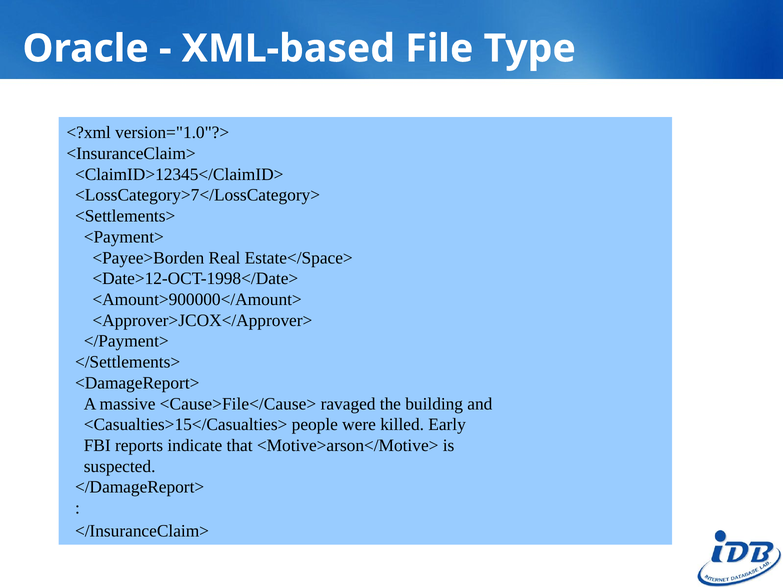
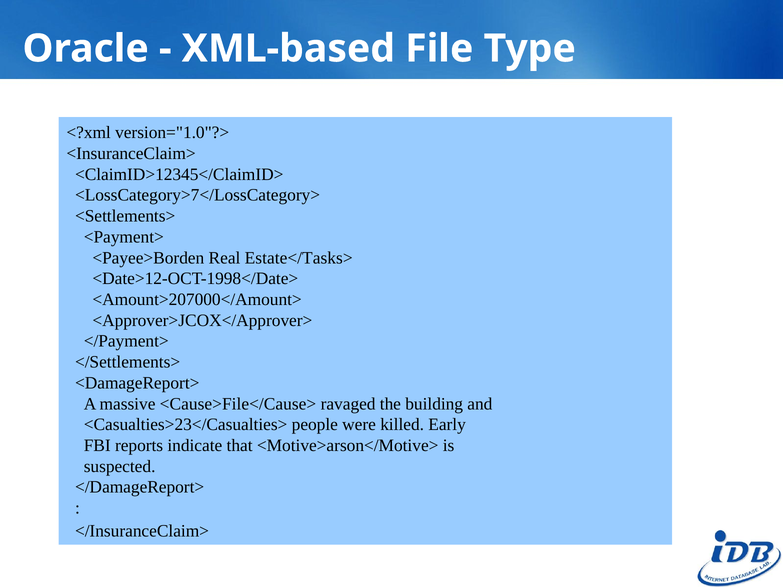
Estate</Space>: Estate</Space> -> Estate</Tasks>
<Amount>900000</Amount>: <Amount>900000</Amount> -> <Amount>207000</Amount>
<Casualties>15</Casualties>: <Casualties>15</Casualties> -> <Casualties>23</Casualties>
